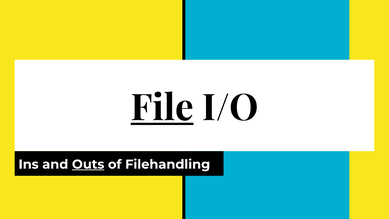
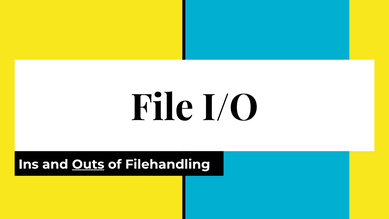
File underline: present -> none
